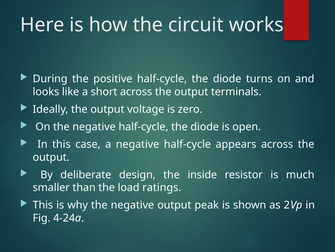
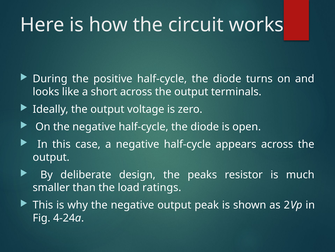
inside: inside -> peaks
